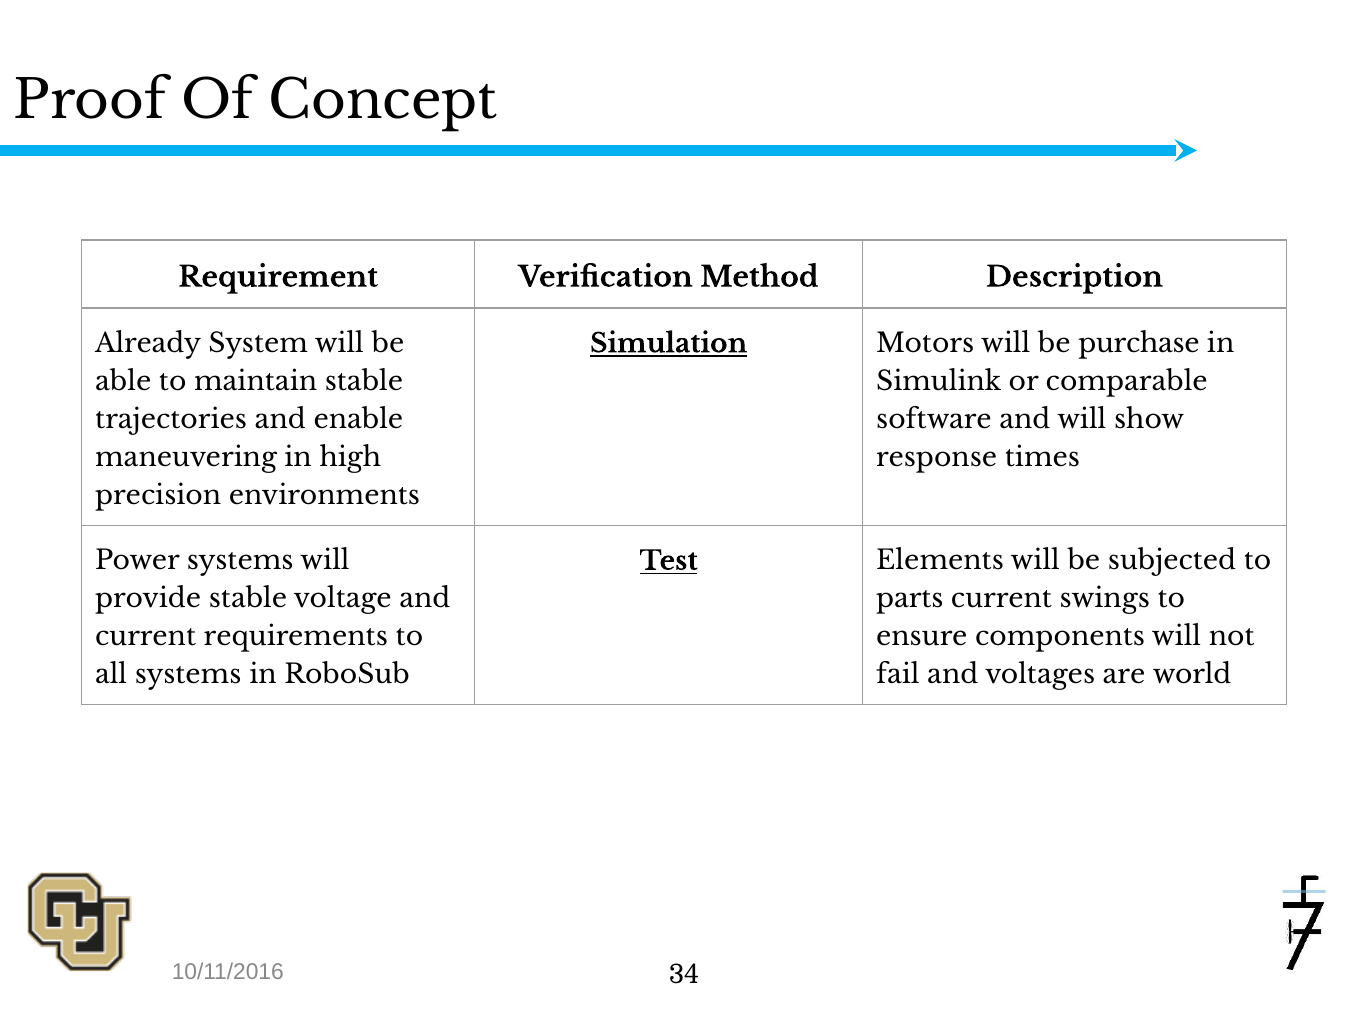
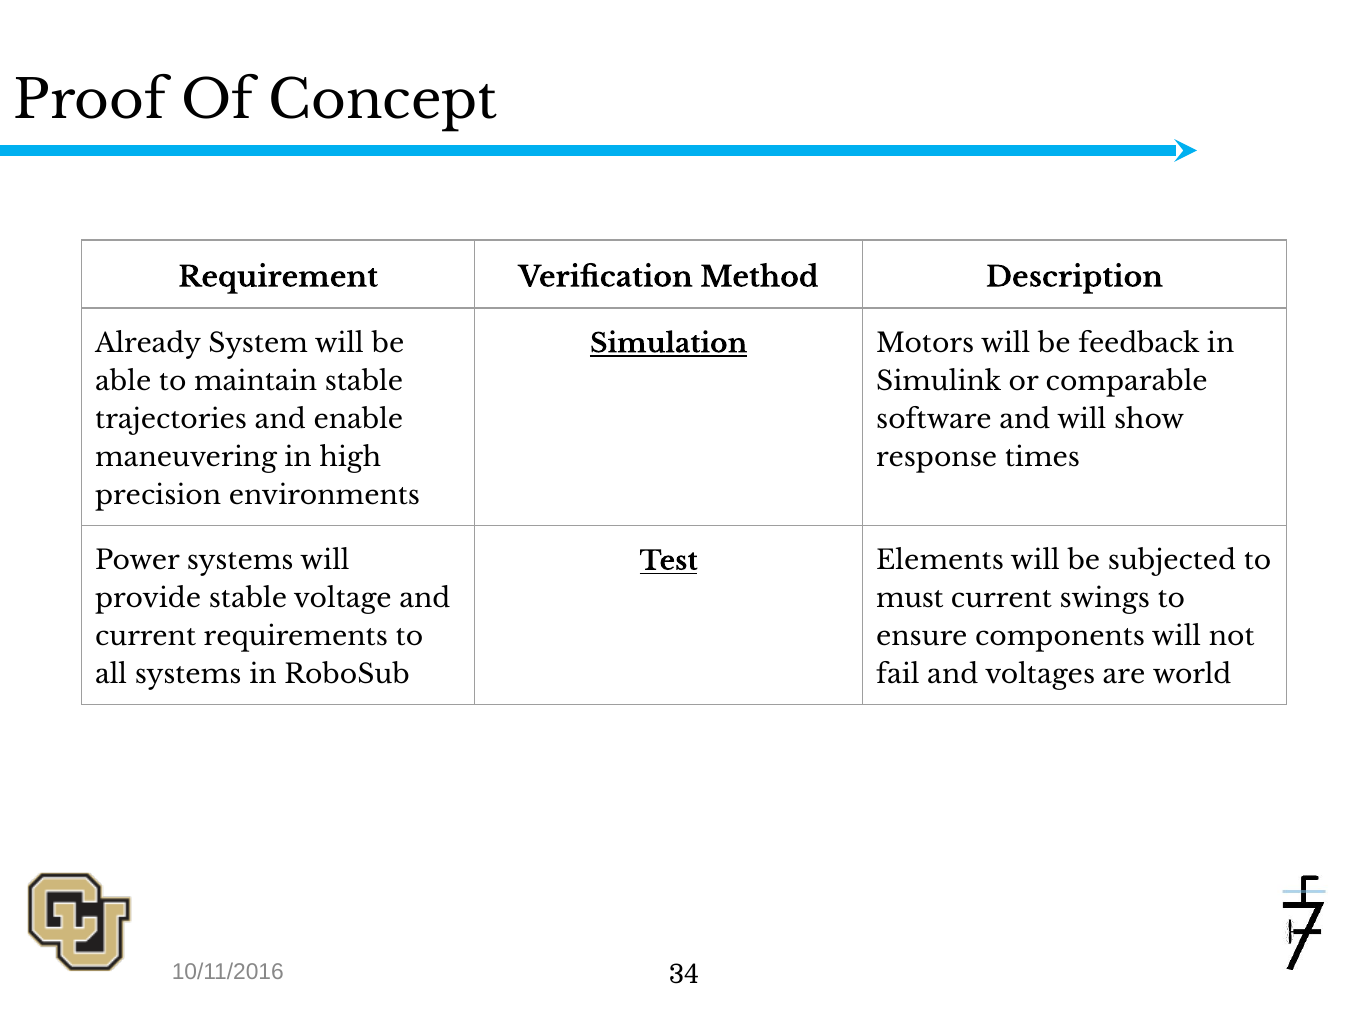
purchase: purchase -> feedback
parts: parts -> must
